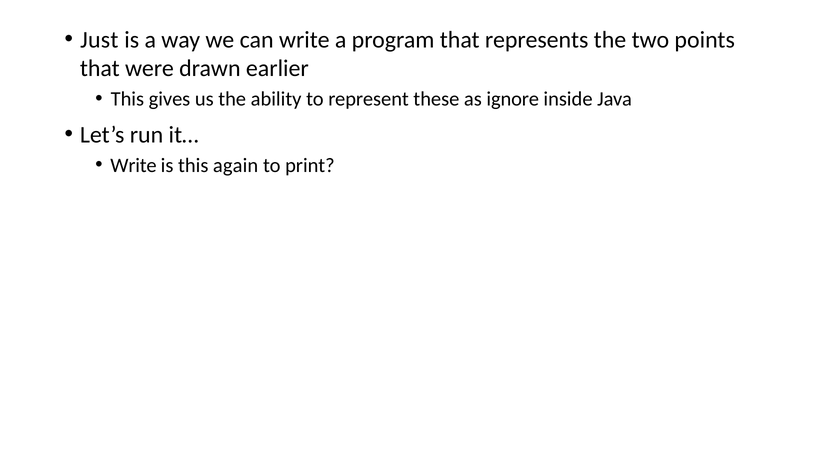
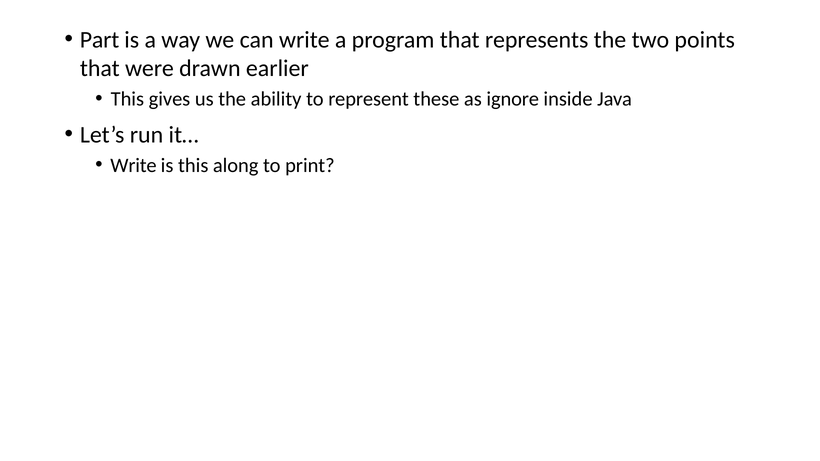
Just: Just -> Part
again: again -> along
